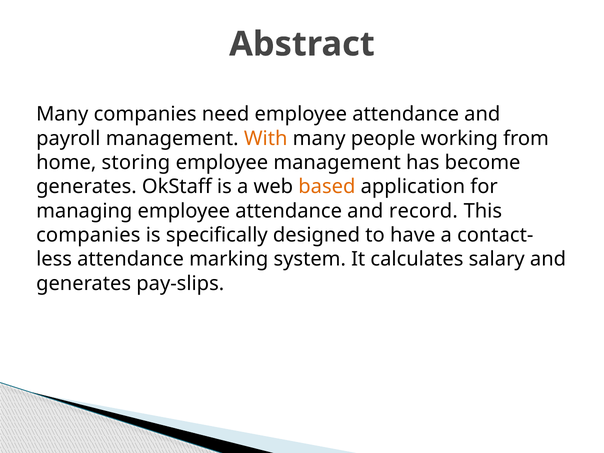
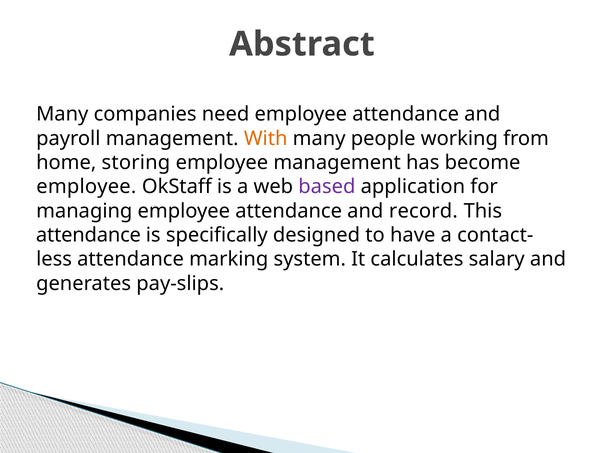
generates at (86, 187): generates -> employee
based colour: orange -> purple
companies at (88, 235): companies -> attendance
